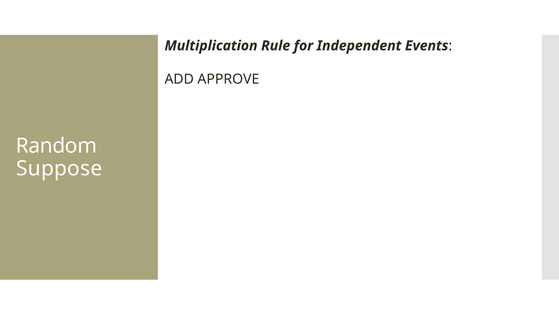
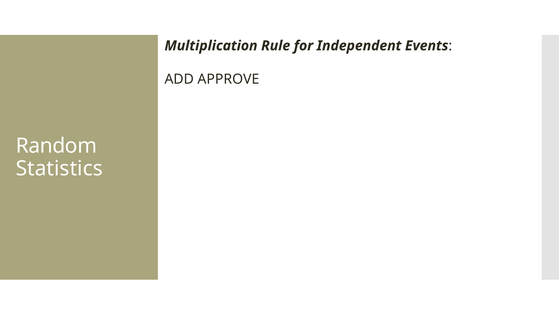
Suppose: Suppose -> Statistics
